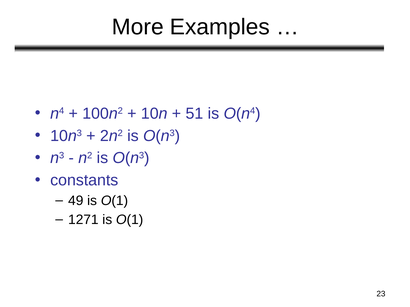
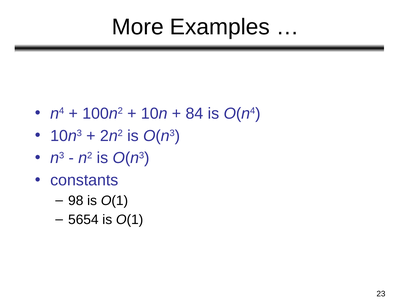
51: 51 -> 84
49: 49 -> 98
1271: 1271 -> 5654
